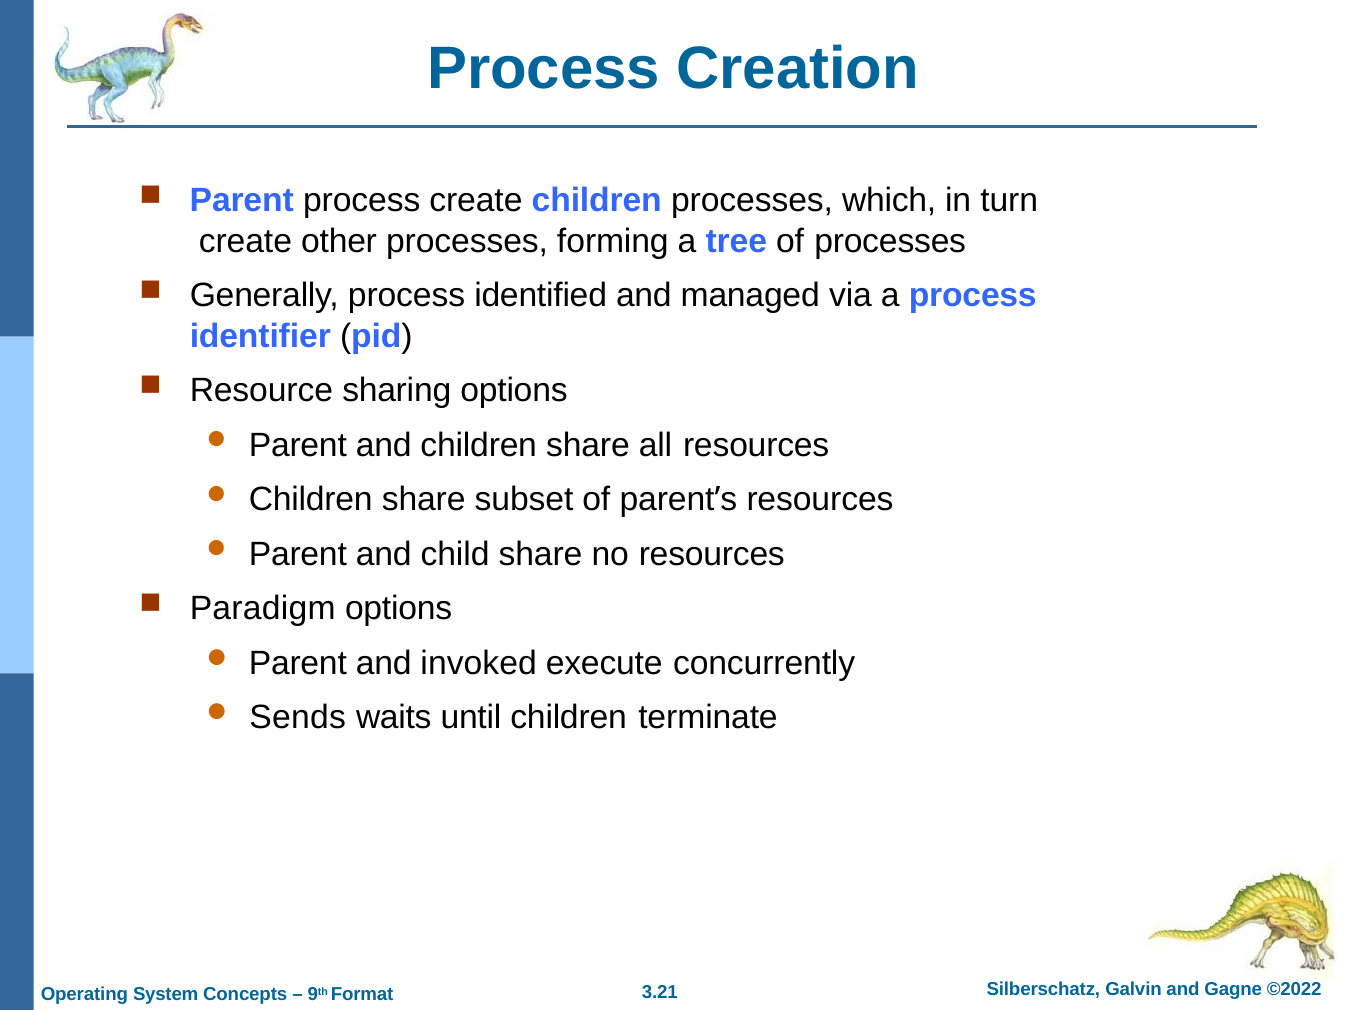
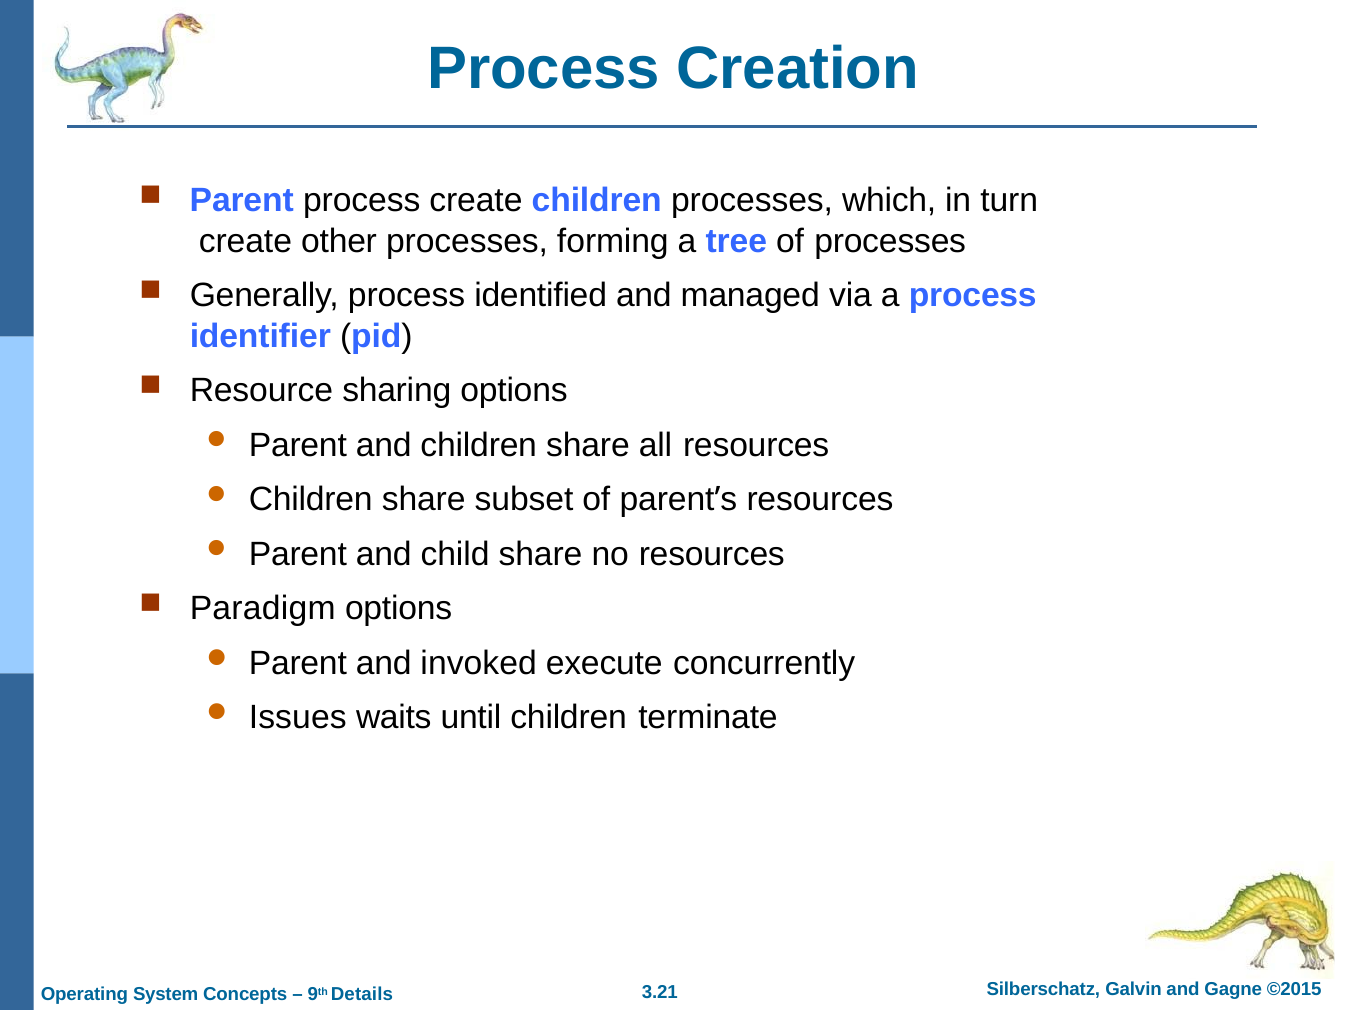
Sends: Sends -> Issues
©2022: ©2022 -> ©2015
Format: Format -> Details
